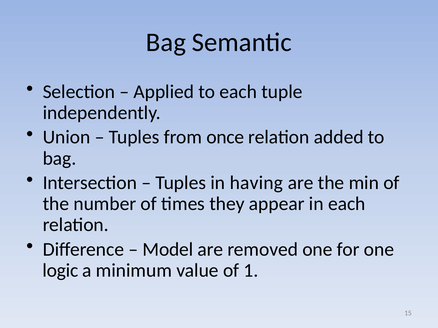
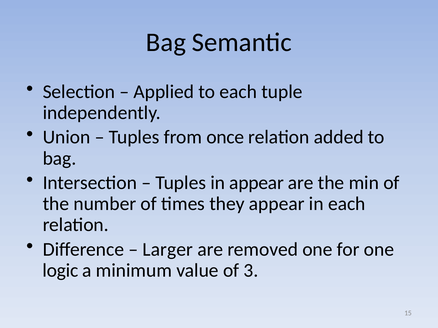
in having: having -> appear
Model: Model -> Larger
1: 1 -> 3
